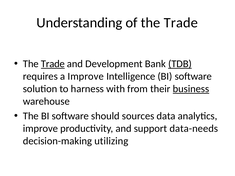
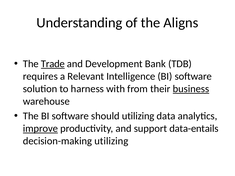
of the Trade: Trade -> Aligns
TDB underline: present -> none
a Improve: Improve -> Relevant
should sources: sources -> utilizing
improve at (40, 129) underline: none -> present
data-needs: data-needs -> data-entails
